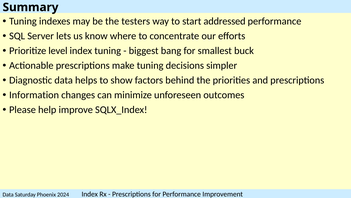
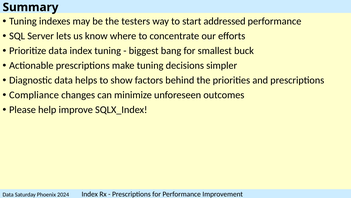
Prioritize level: level -> data
Information: Information -> Compliance
